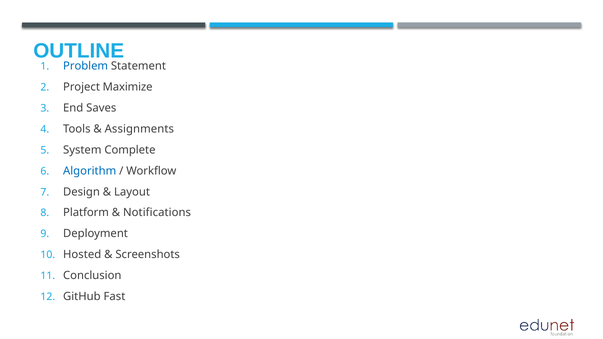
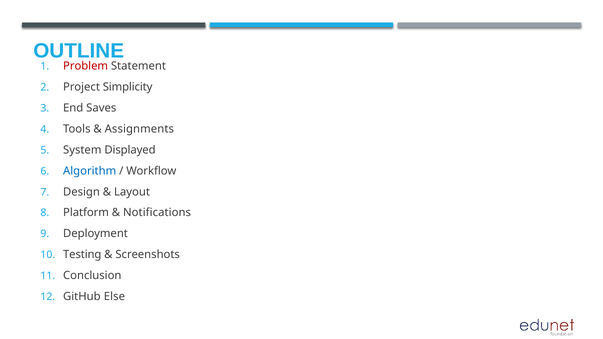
Problem colour: blue -> red
Maximize: Maximize -> Simplicity
Complete: Complete -> Displayed
Hosted: Hosted -> Testing
Fast: Fast -> Else
